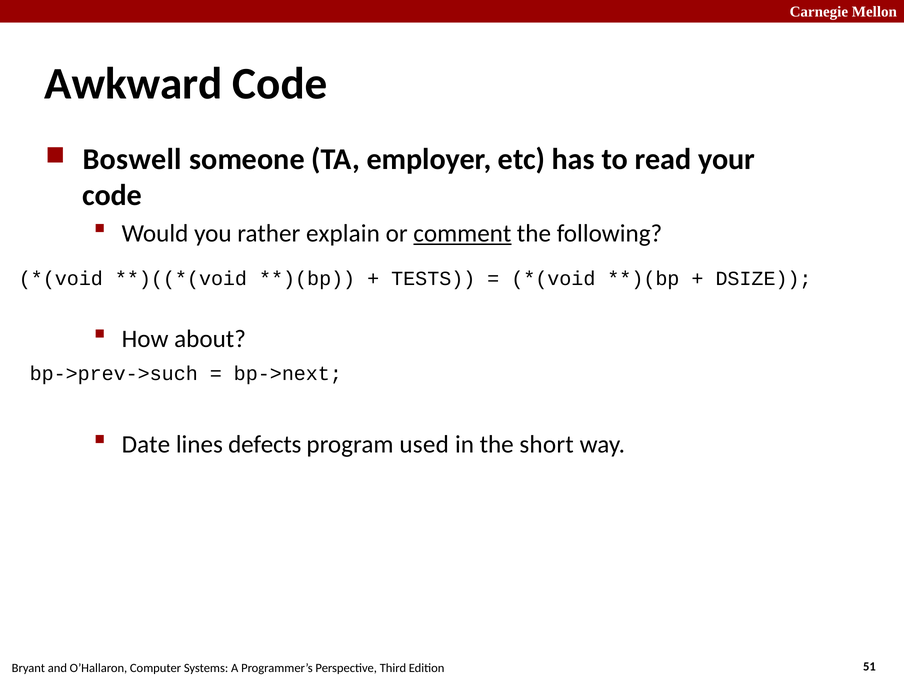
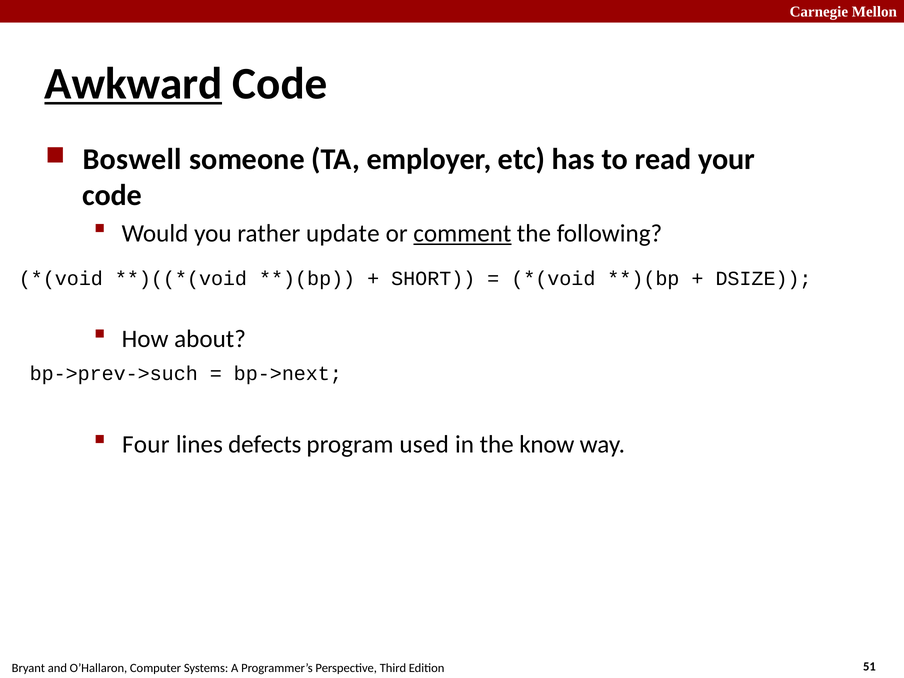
Awkward underline: none -> present
explain: explain -> update
TESTS: TESTS -> SHORT
Date: Date -> Four
short: short -> know
